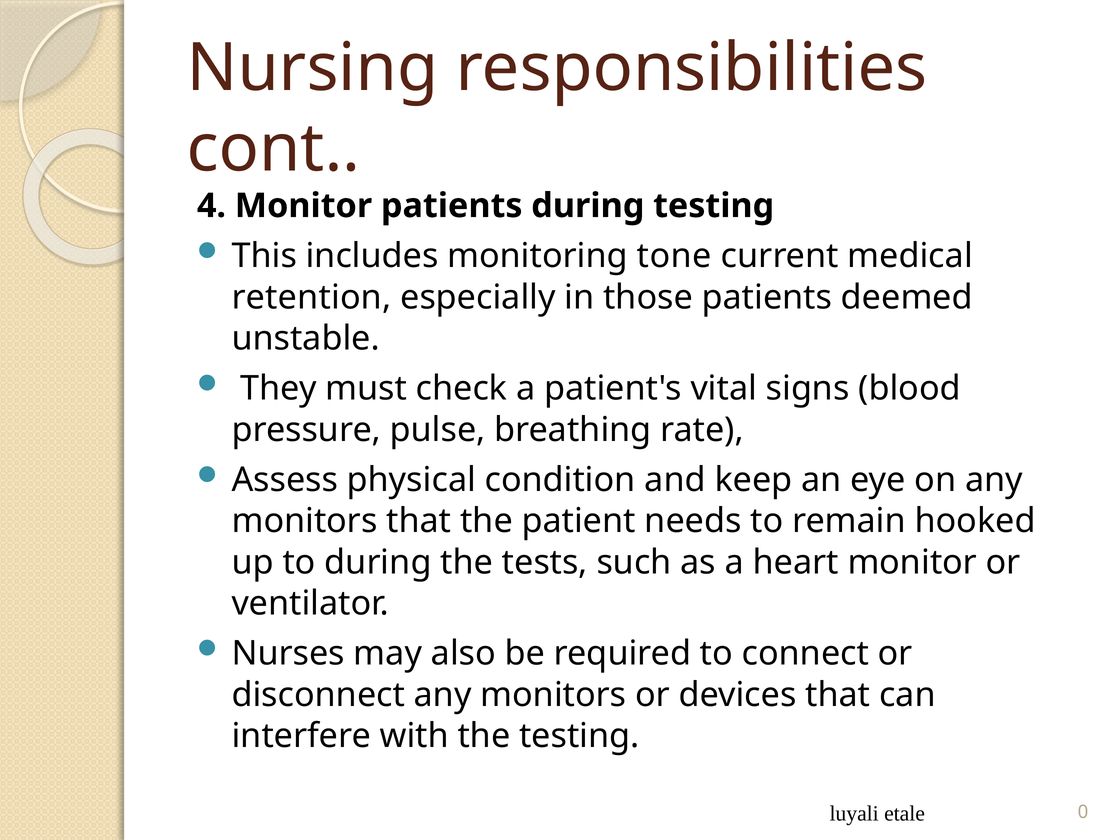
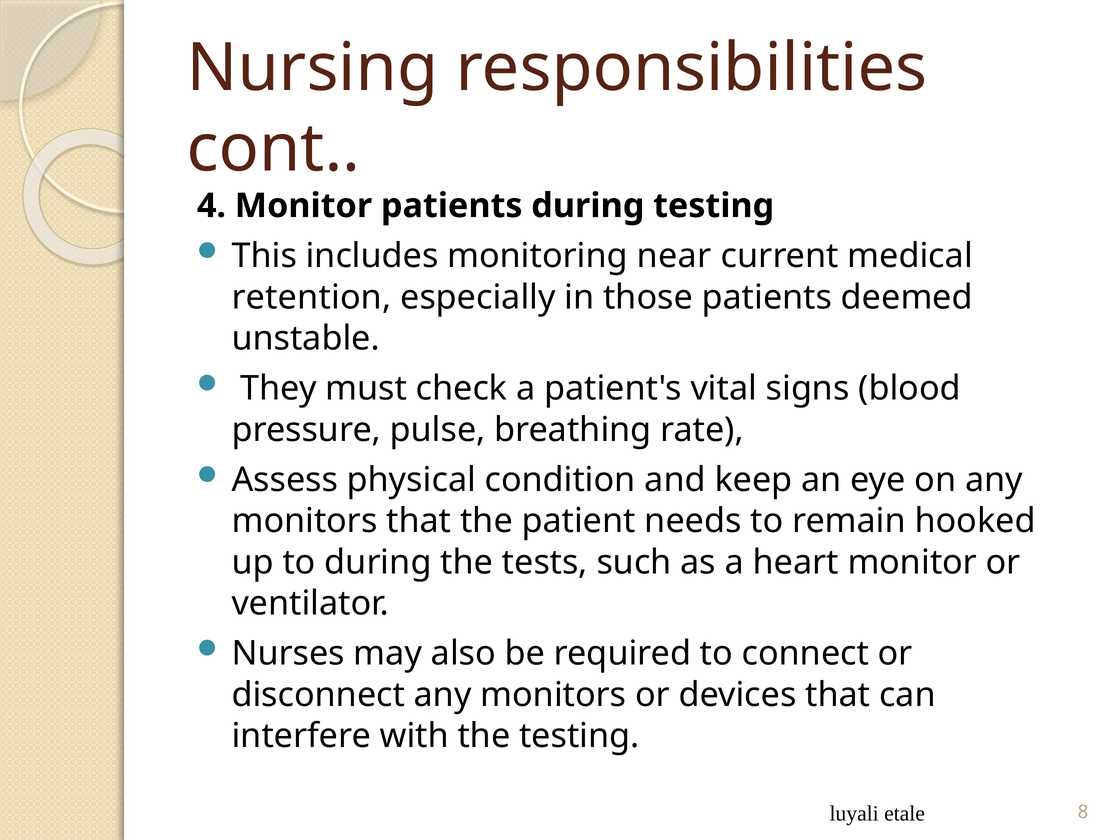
tone: tone -> near
0: 0 -> 8
